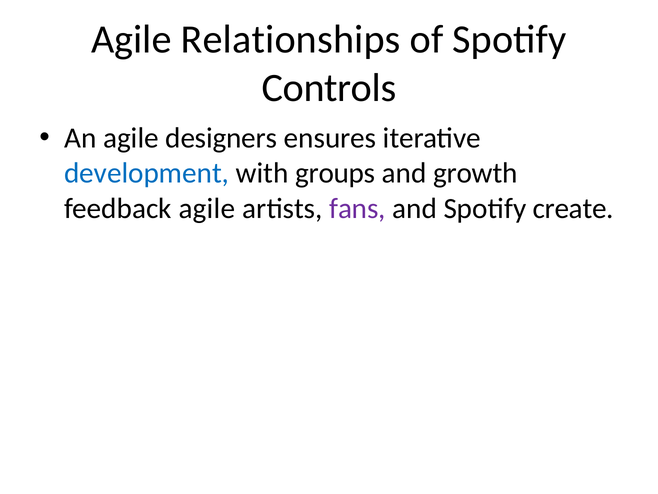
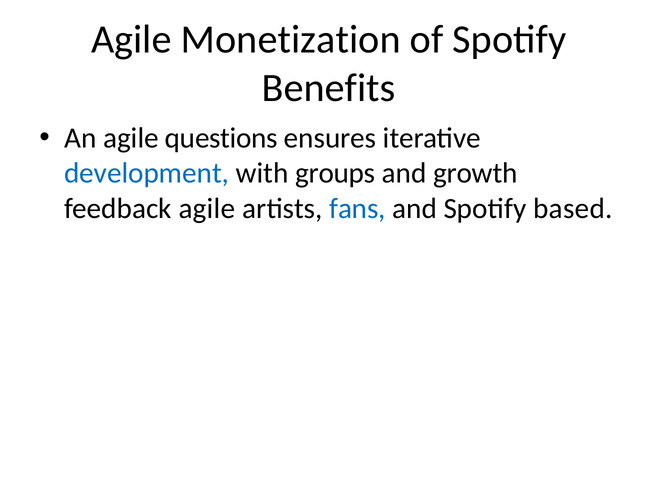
Relationships: Relationships -> Monetization
Controls: Controls -> Benefits
designers: designers -> questions
fans colour: purple -> blue
create: create -> based
